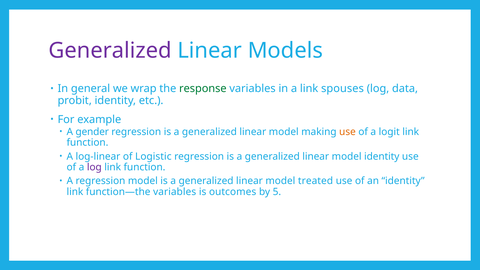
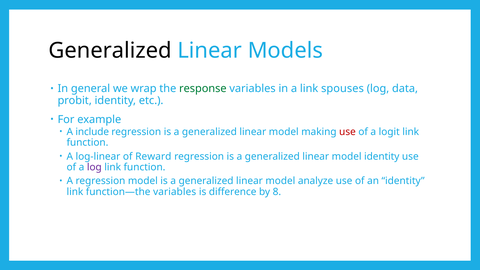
Generalized at (110, 51) colour: purple -> black
gender: gender -> include
use at (347, 132) colour: orange -> red
Logistic: Logistic -> Reward
treated: treated -> analyze
outcomes: outcomes -> difference
5: 5 -> 8
